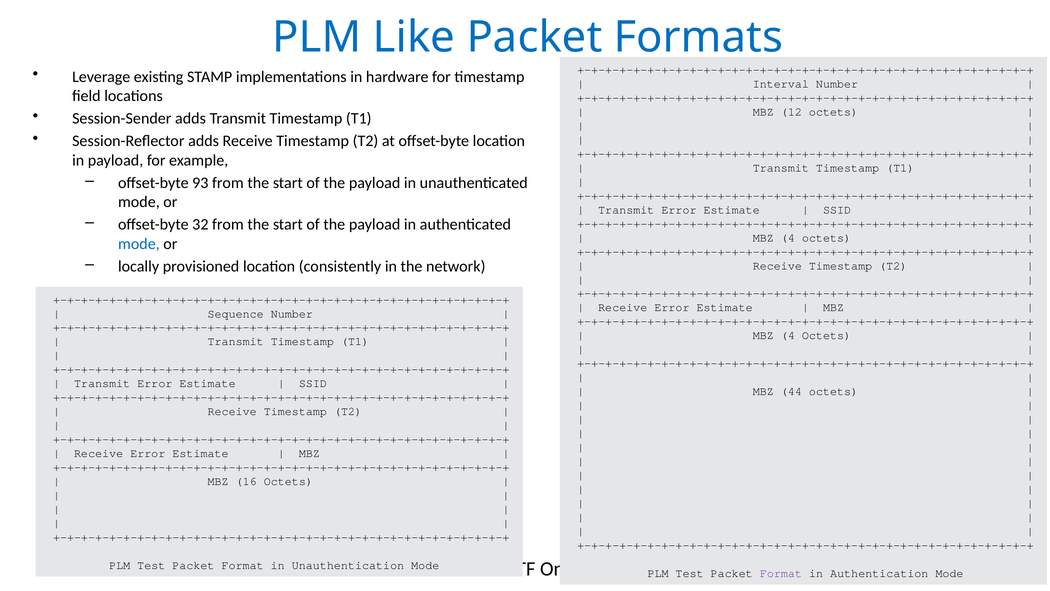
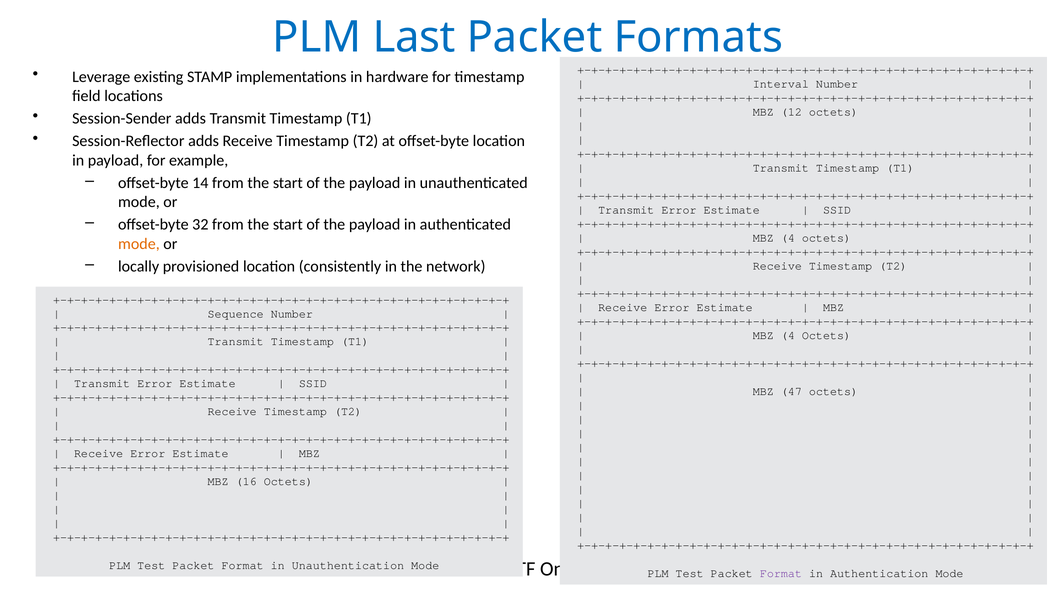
Like: Like -> Last
93: 93 -> 14
mode at (139, 244) colour: blue -> orange
44: 44 -> 47
